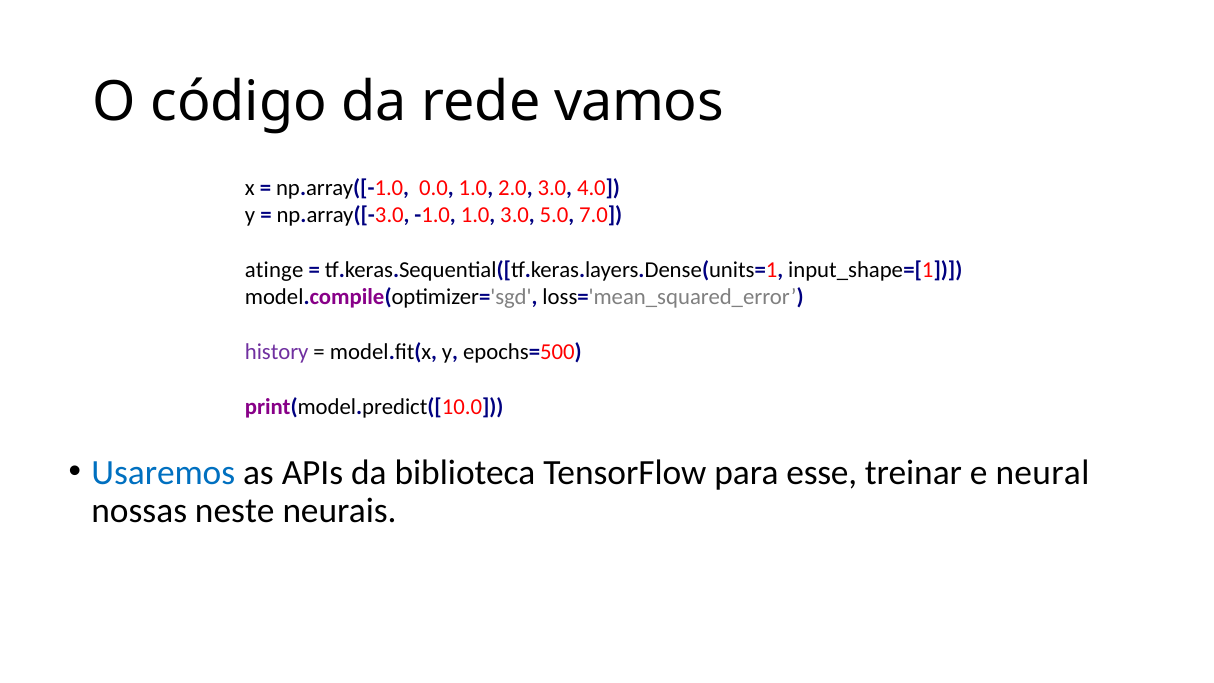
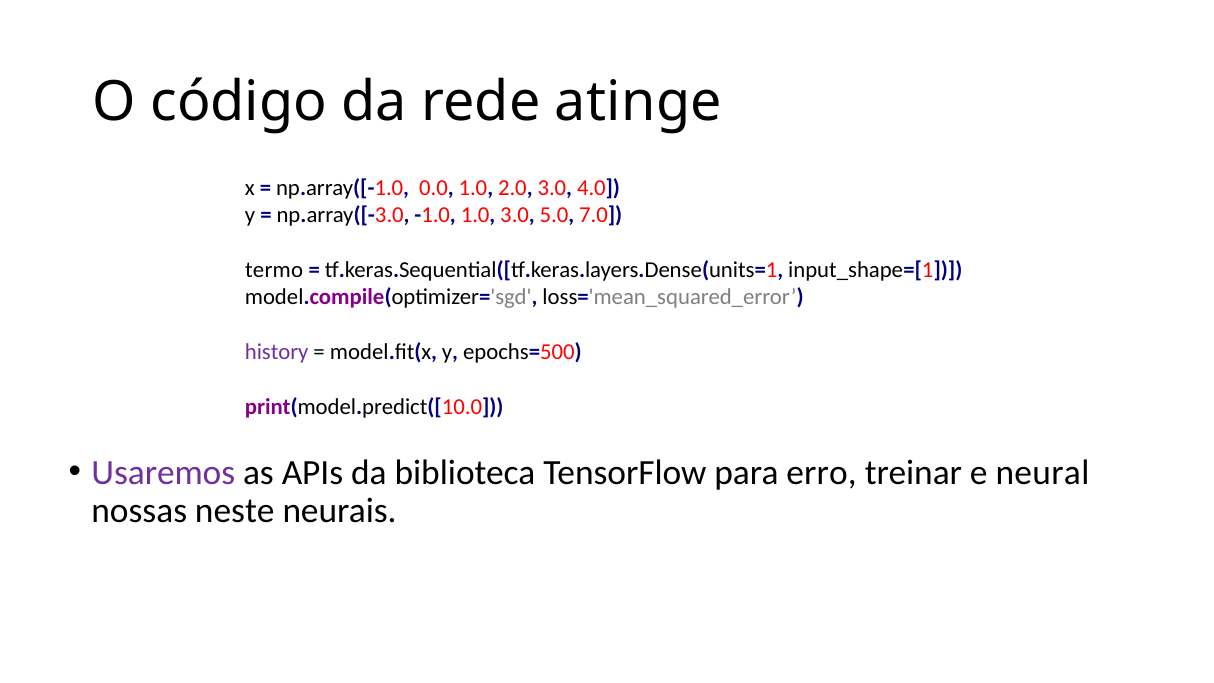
vamos: vamos -> atinge
atinge: atinge -> termo
Usaremos colour: blue -> purple
esse: esse -> erro
